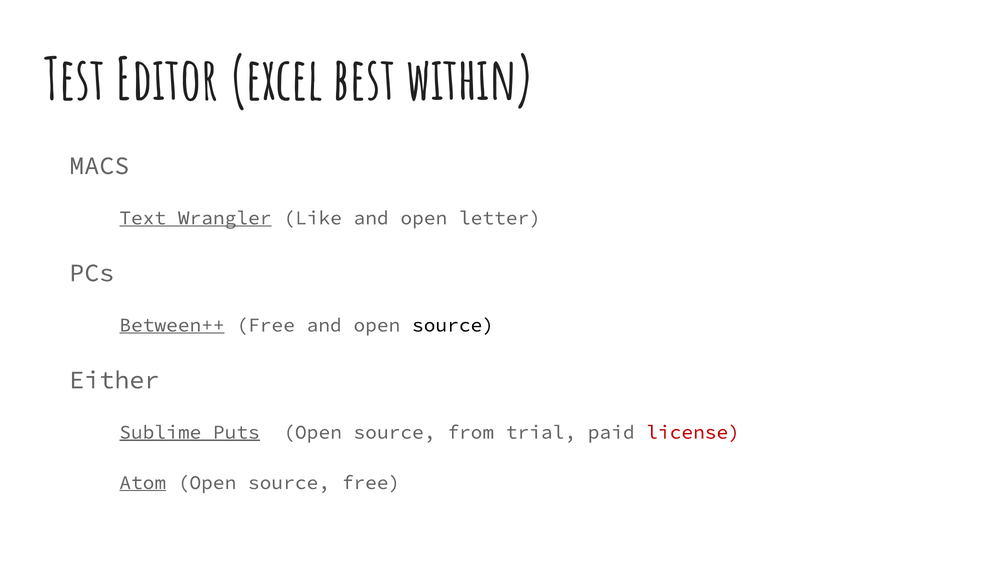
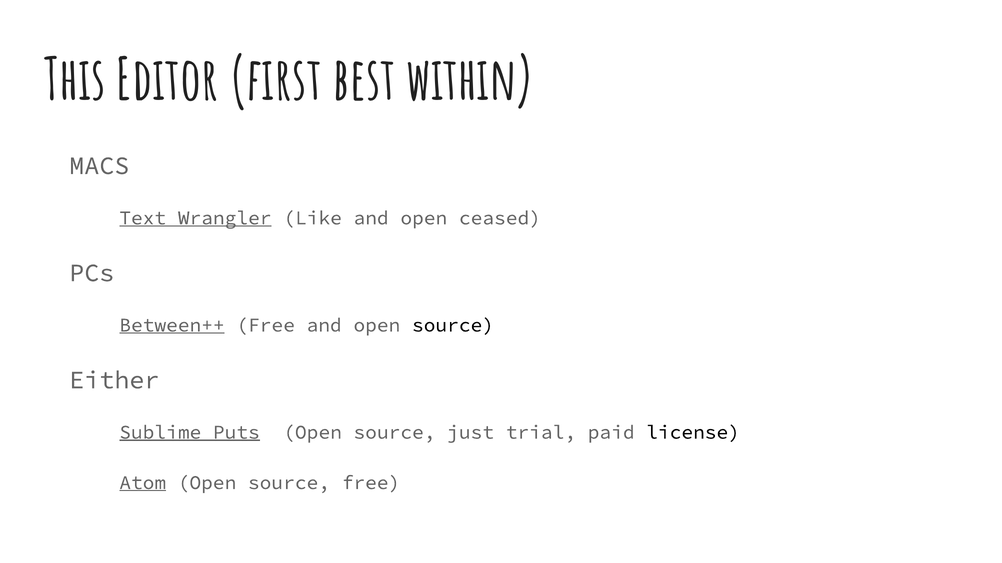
Test: Test -> This
excel: excel -> first
letter: letter -> ceased
from: from -> just
license colour: red -> black
